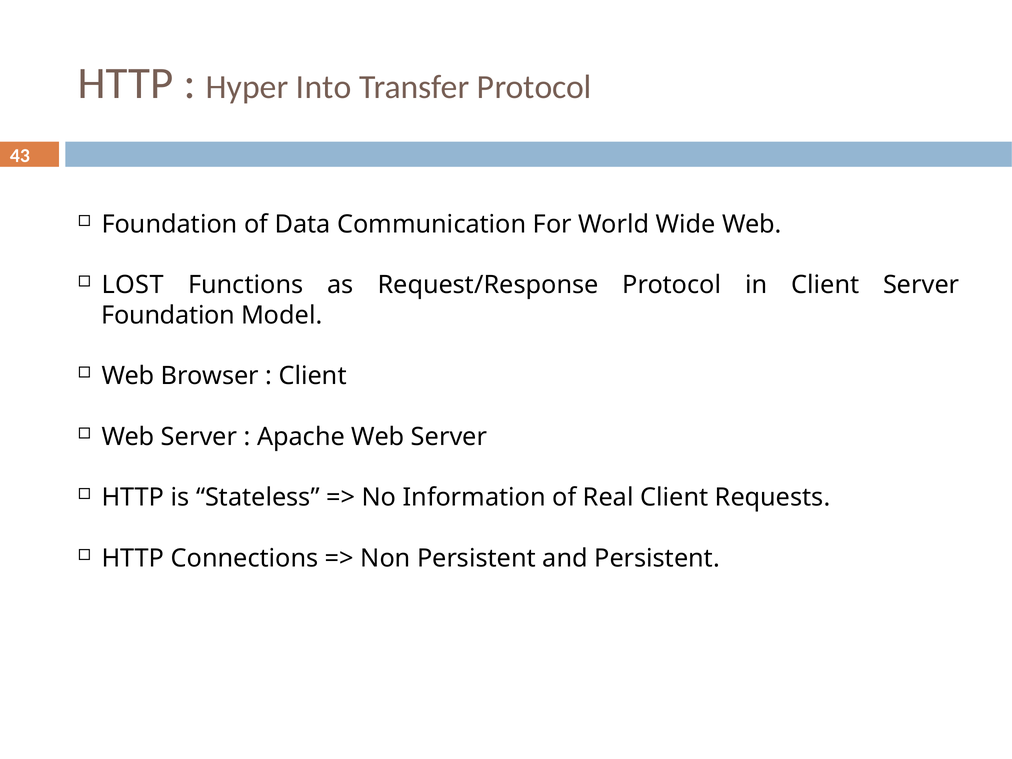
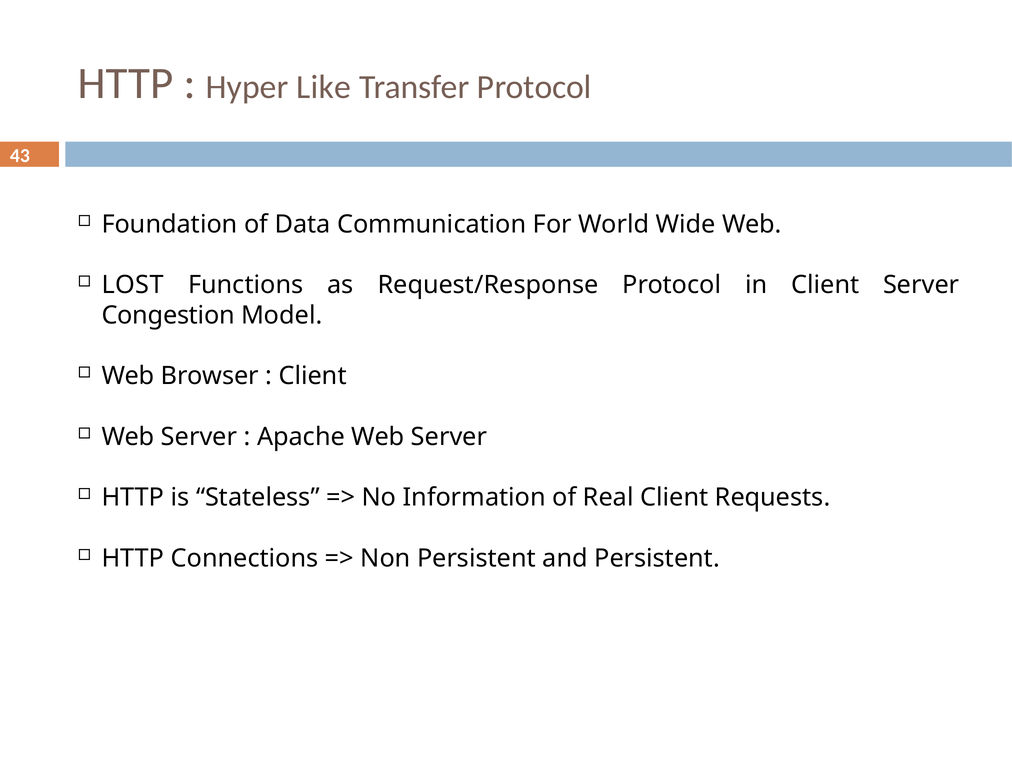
Into: Into -> Like
Foundation at (168, 315): Foundation -> Congestion
